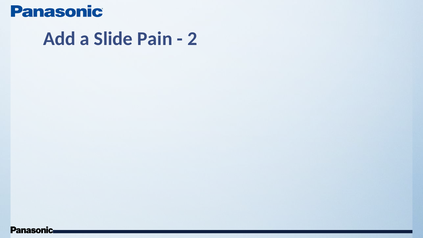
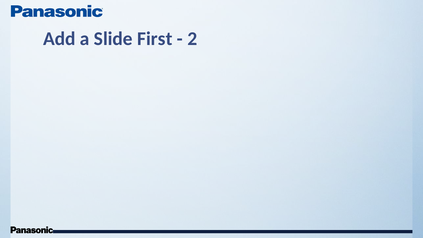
Pain: Pain -> First
